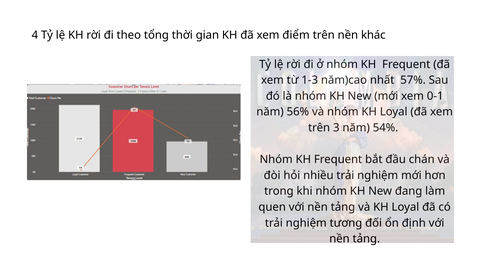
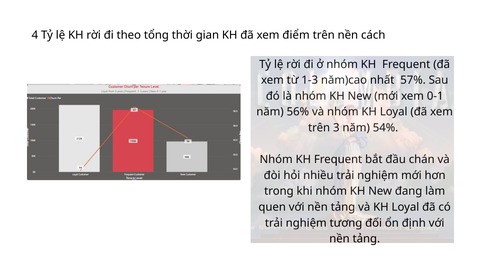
khác: khác -> cách
